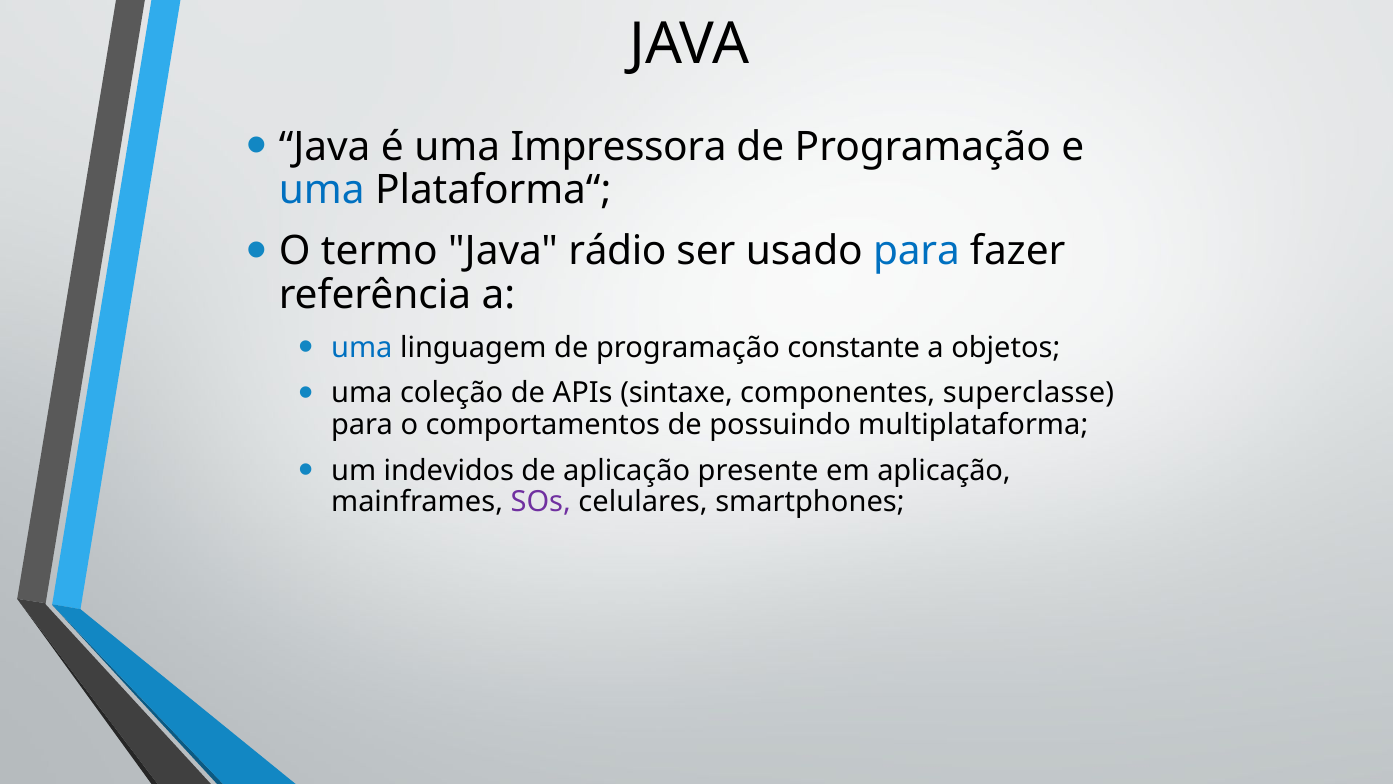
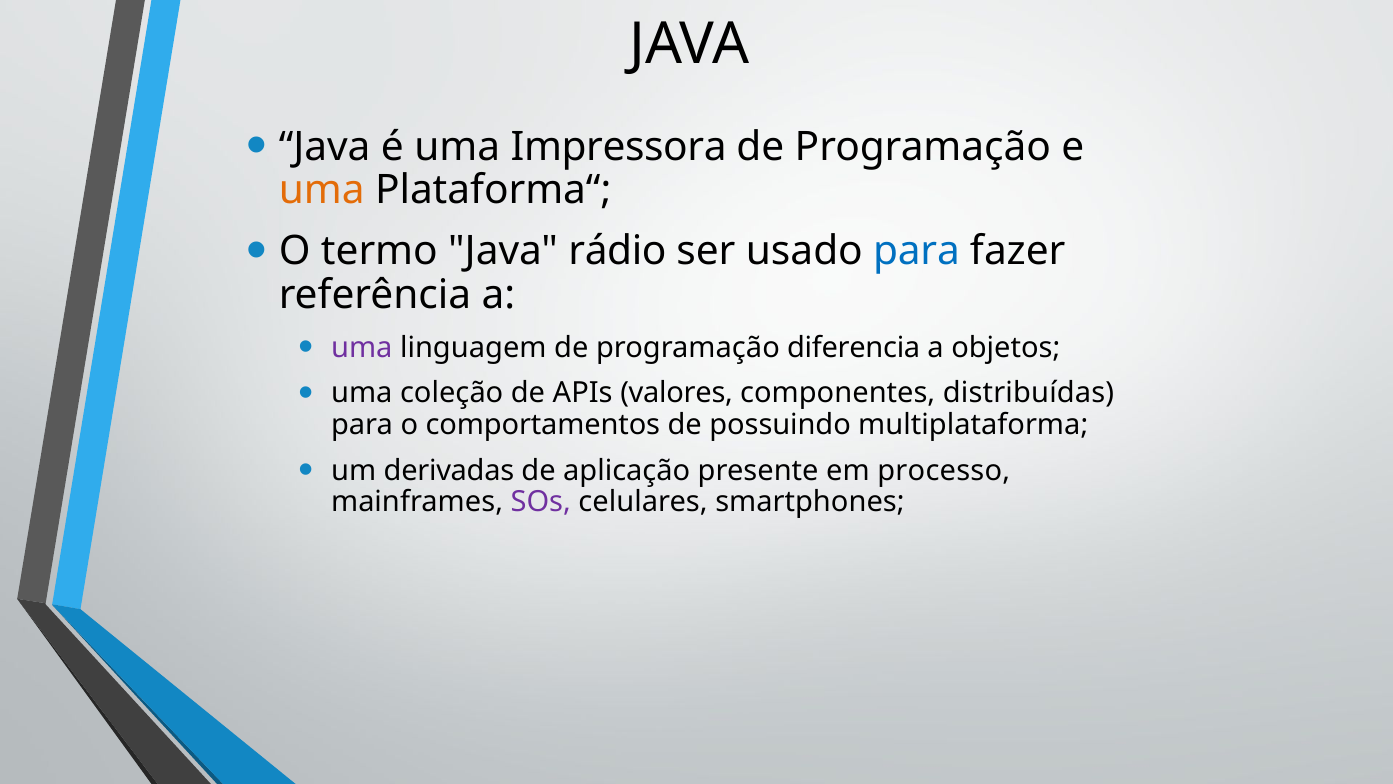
uma at (322, 190) colour: blue -> orange
uma at (362, 347) colour: blue -> purple
constante: constante -> diferencia
sintaxe: sintaxe -> valores
superclasse: superclasse -> distribuídas
indevidos: indevidos -> derivadas
em aplicação: aplicação -> processo
